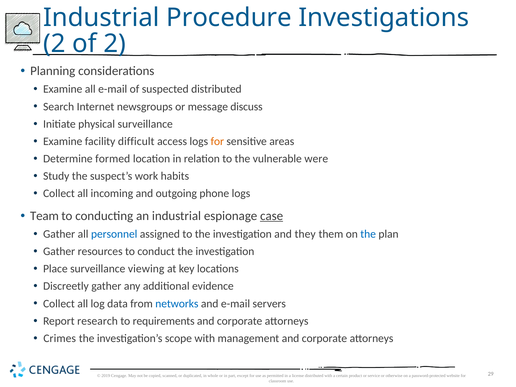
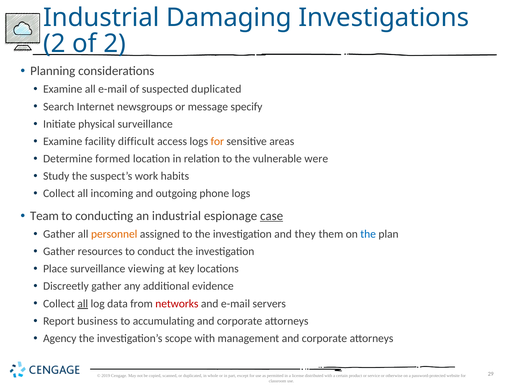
Procedure: Procedure -> Damaging
suspected distributed: distributed -> duplicated
discuss: discuss -> specify
personnel colour: blue -> orange
all at (83, 304) underline: none -> present
networks colour: blue -> red
research: research -> business
requirements: requirements -> accumulating
Crimes: Crimes -> Agency
